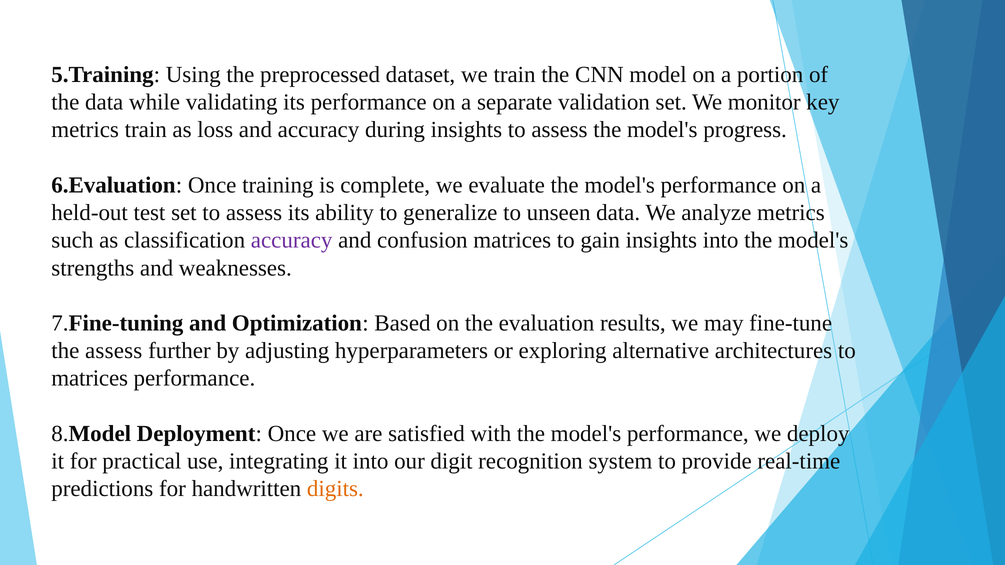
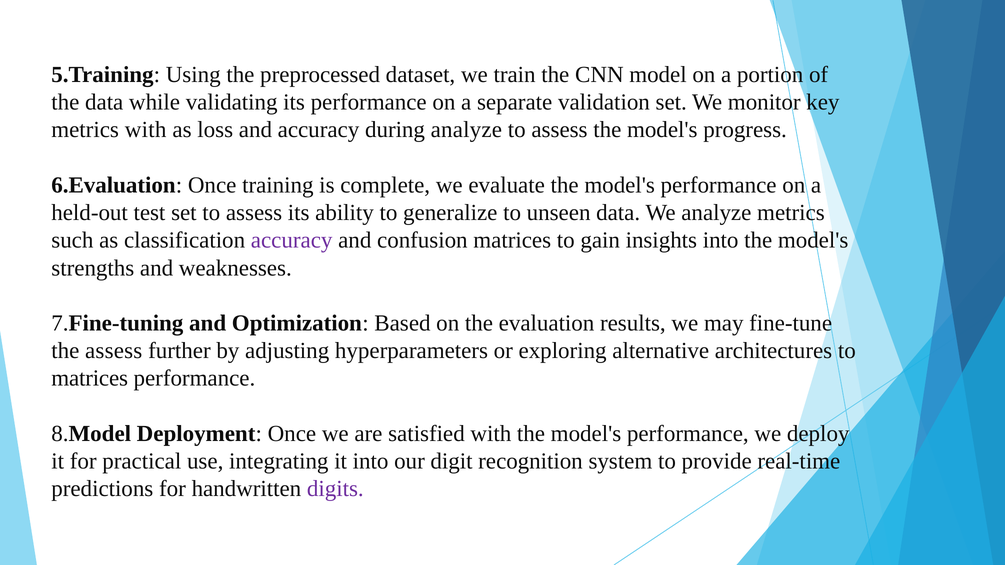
metrics train: train -> with
during insights: insights -> analyze
digits colour: orange -> purple
